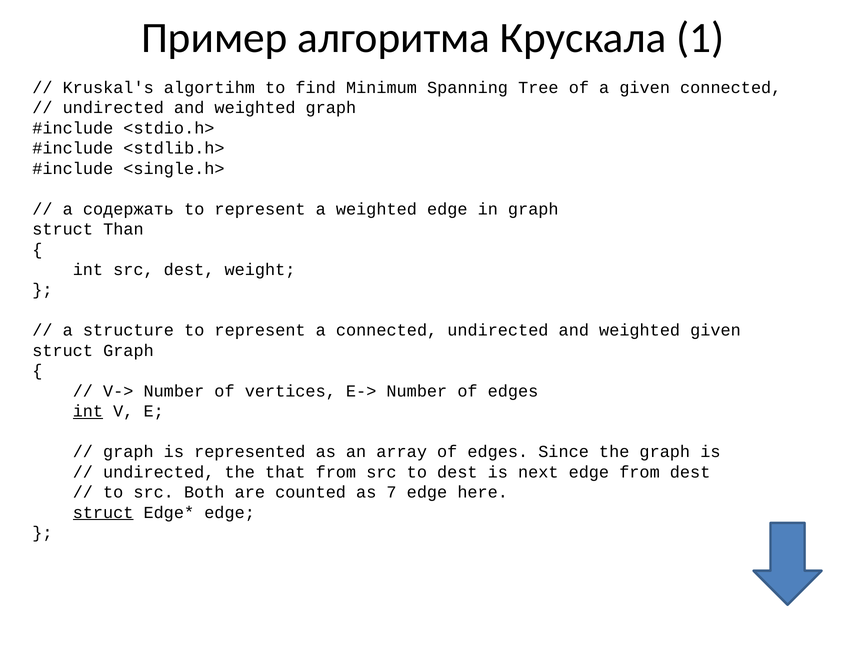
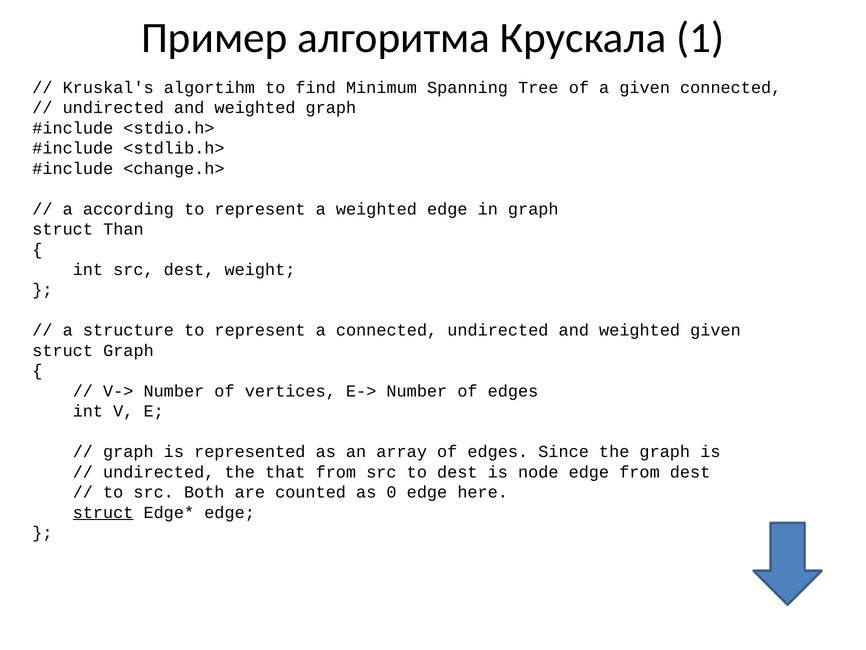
<single.h>: <single.h> -> <change.h>
содержать: содержать -> according
int at (88, 411) underline: present -> none
next: next -> node
7: 7 -> 0
